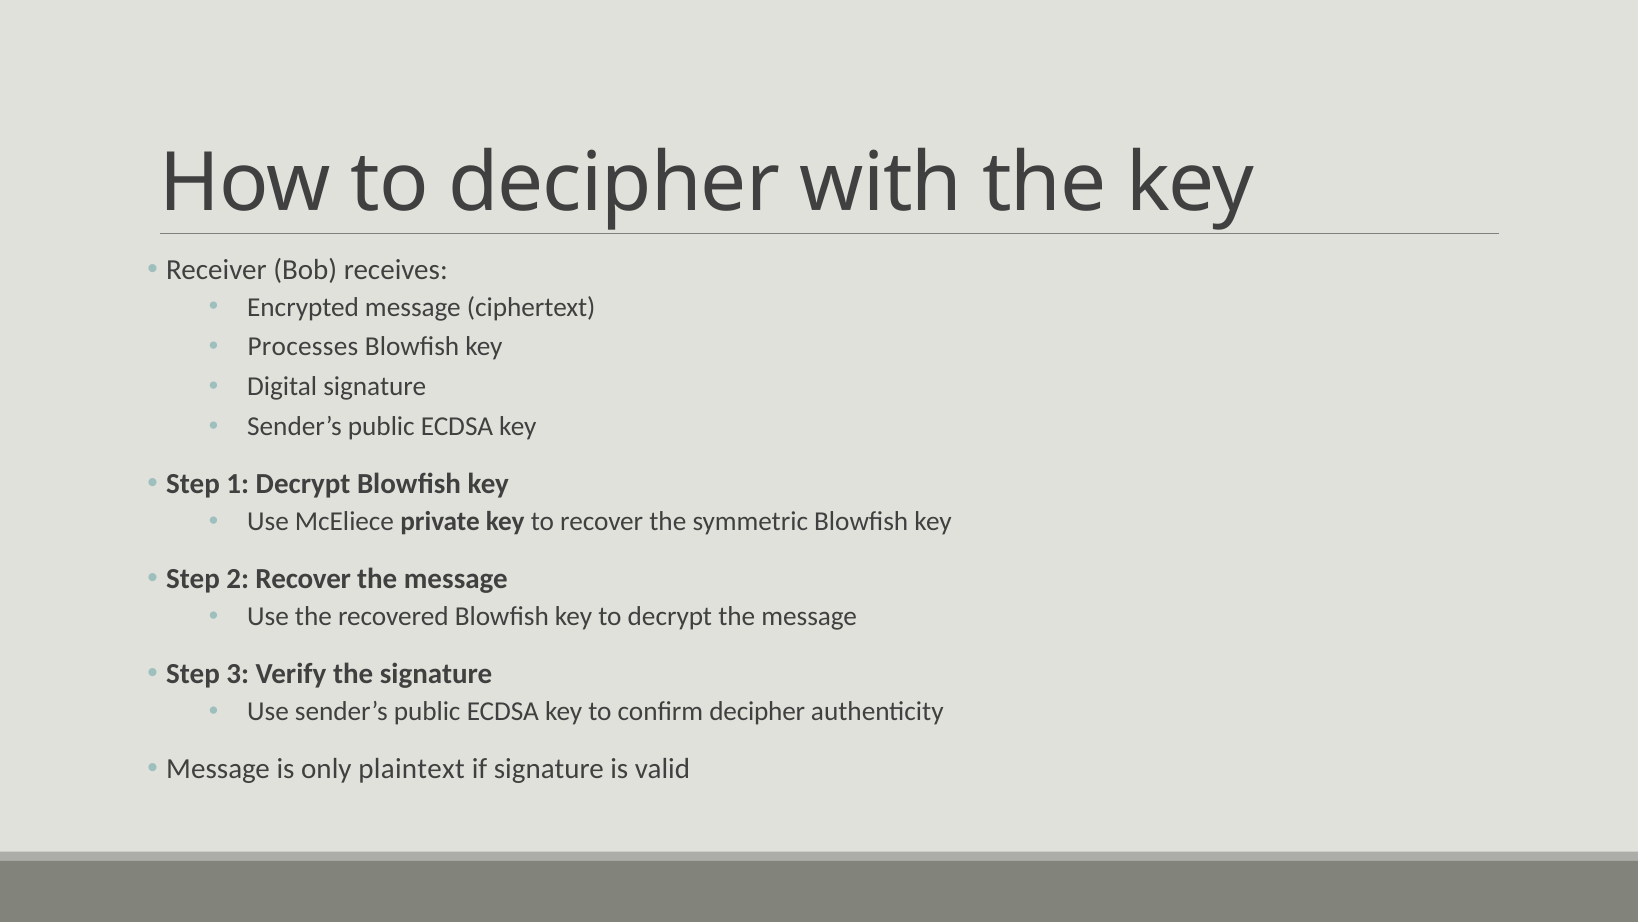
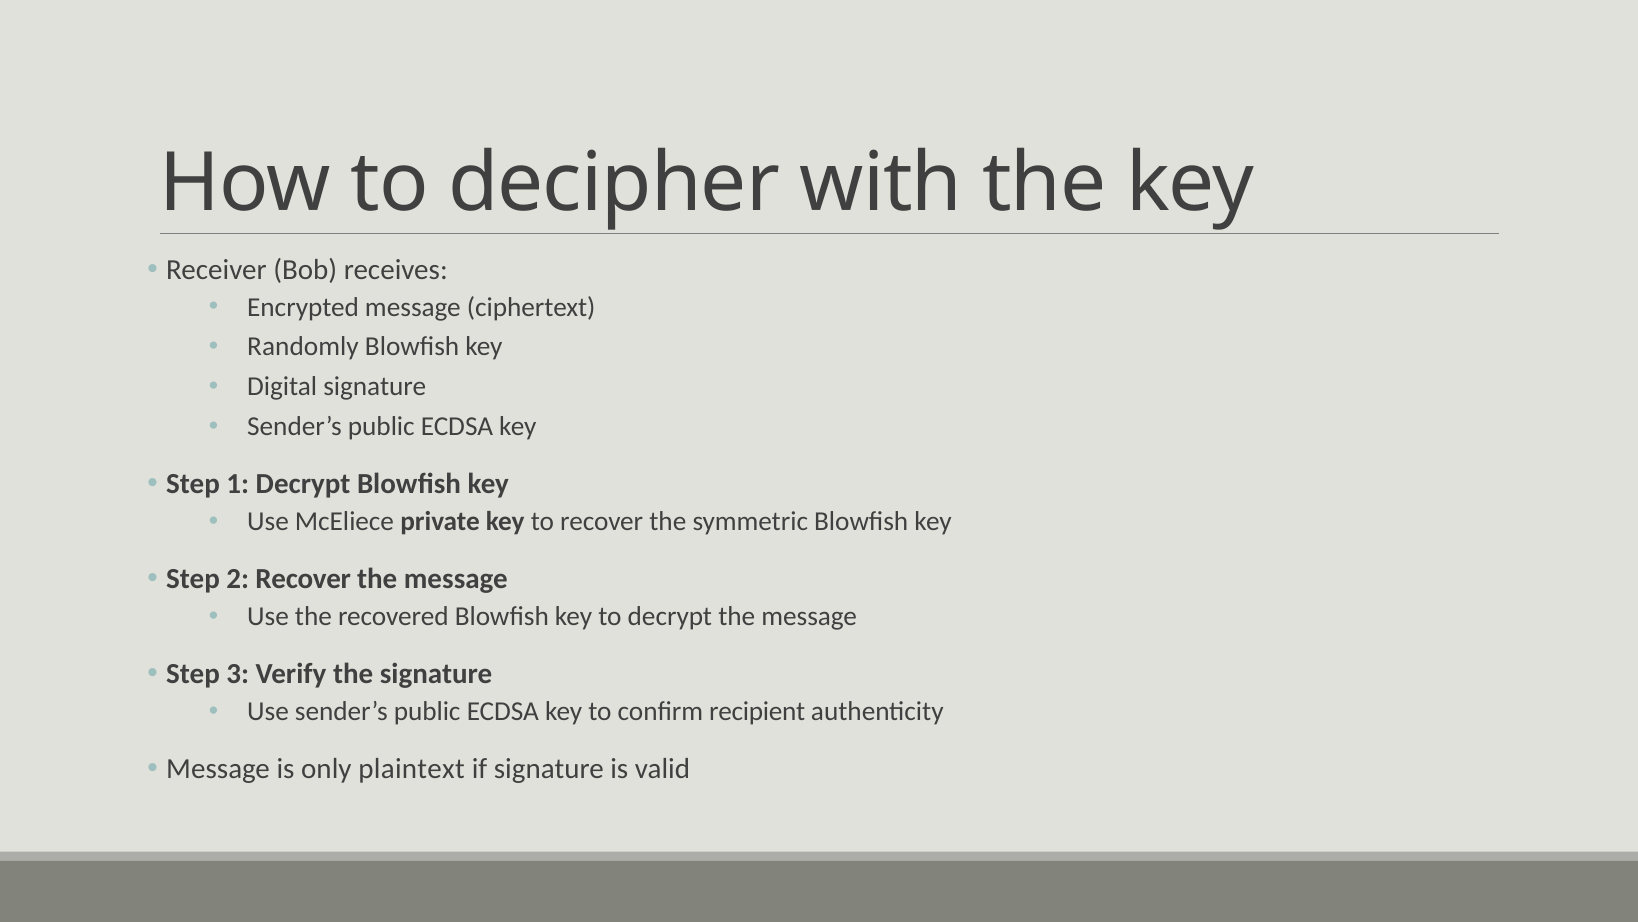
Processes: Processes -> Randomly
confirm decipher: decipher -> recipient
